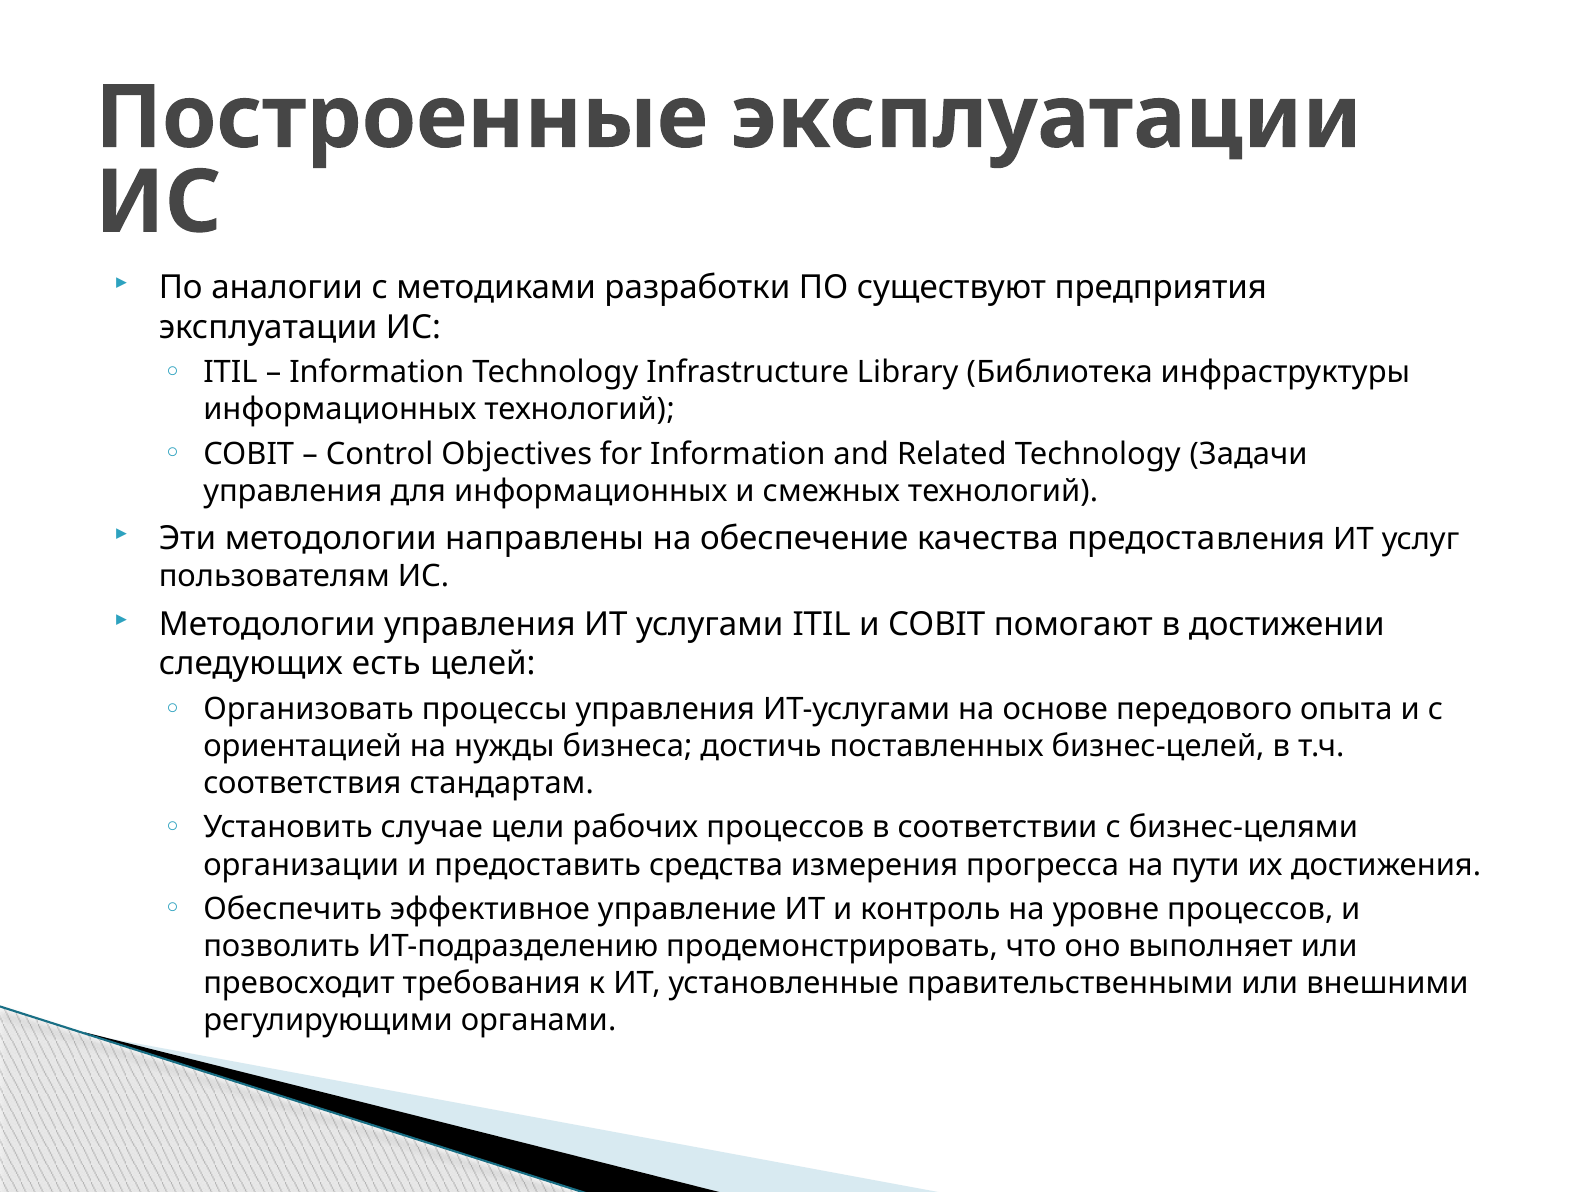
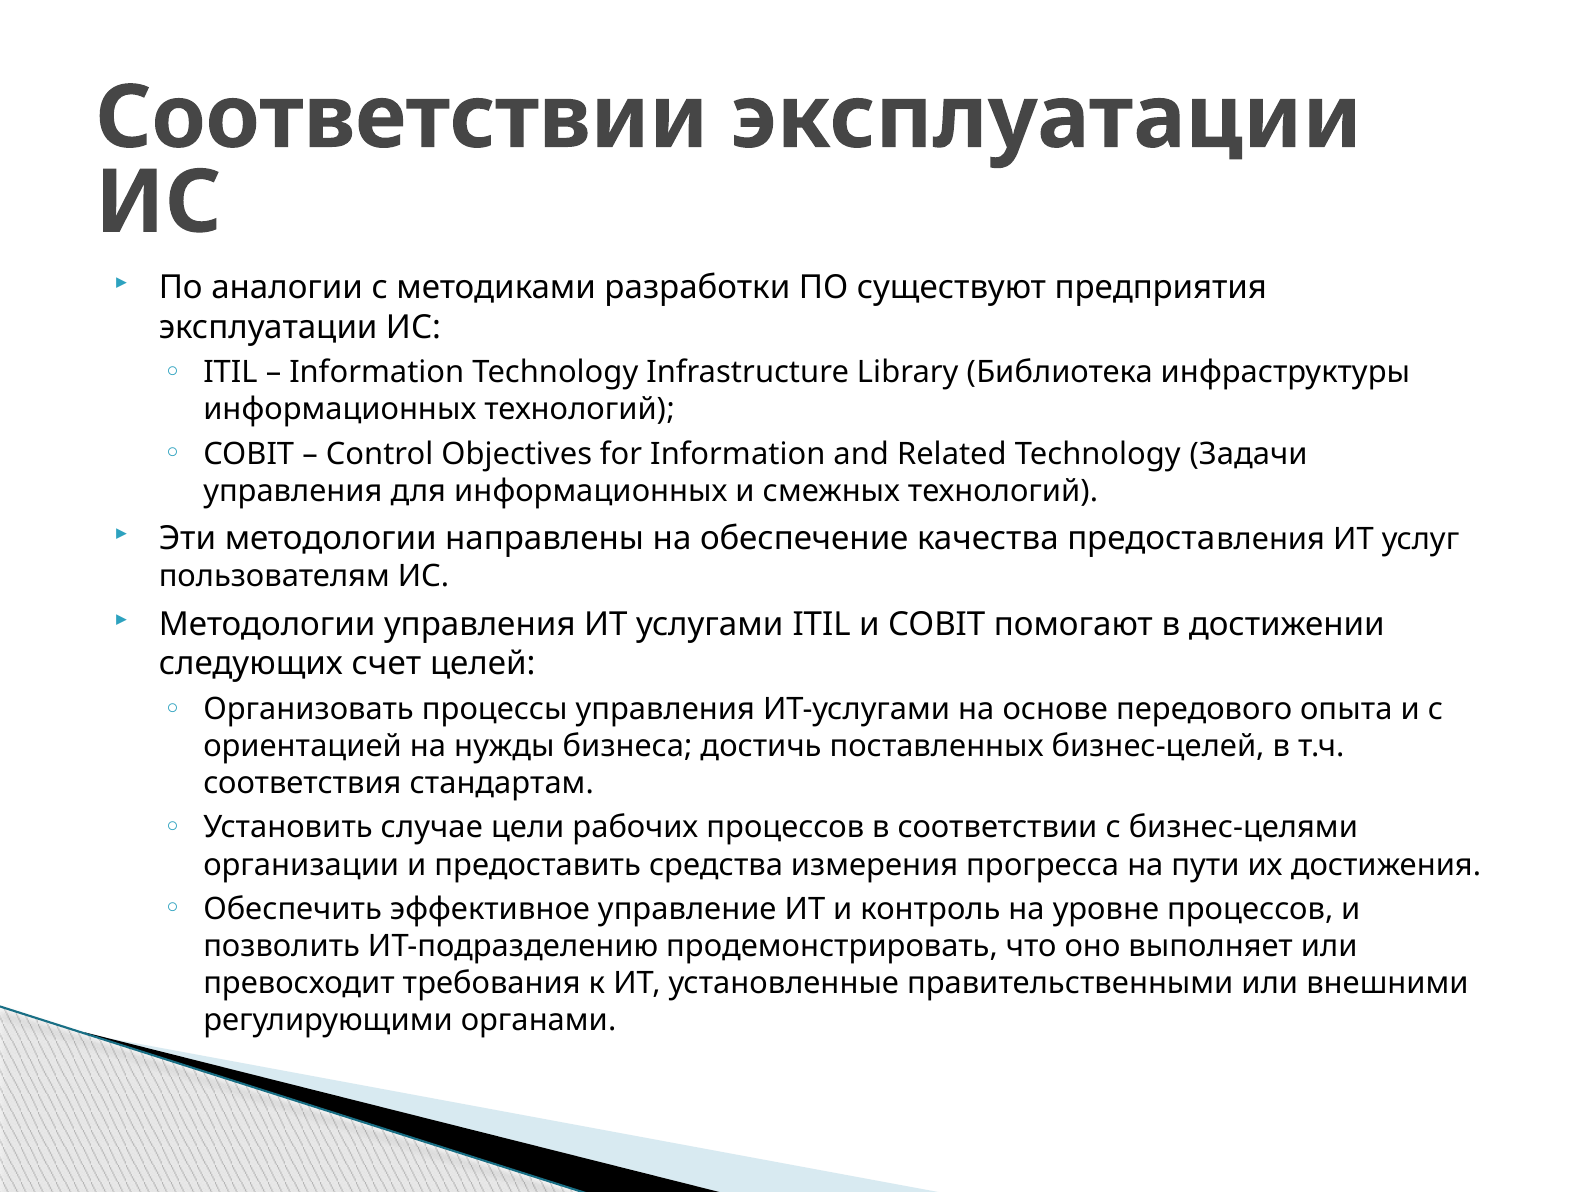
Построенные at (402, 118): Построенные -> Соответствии
есть: есть -> счет
